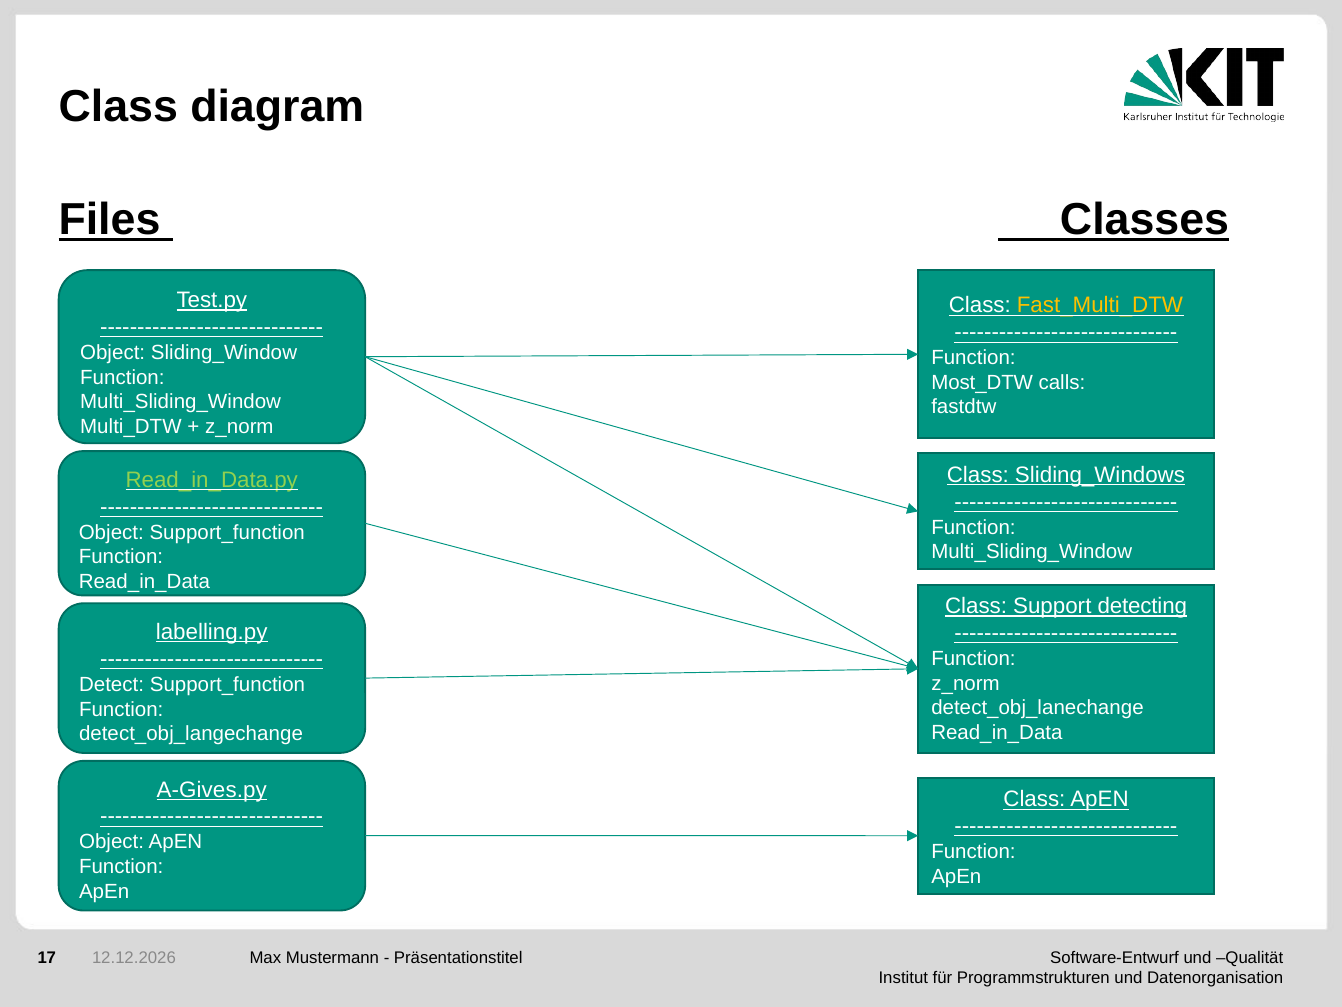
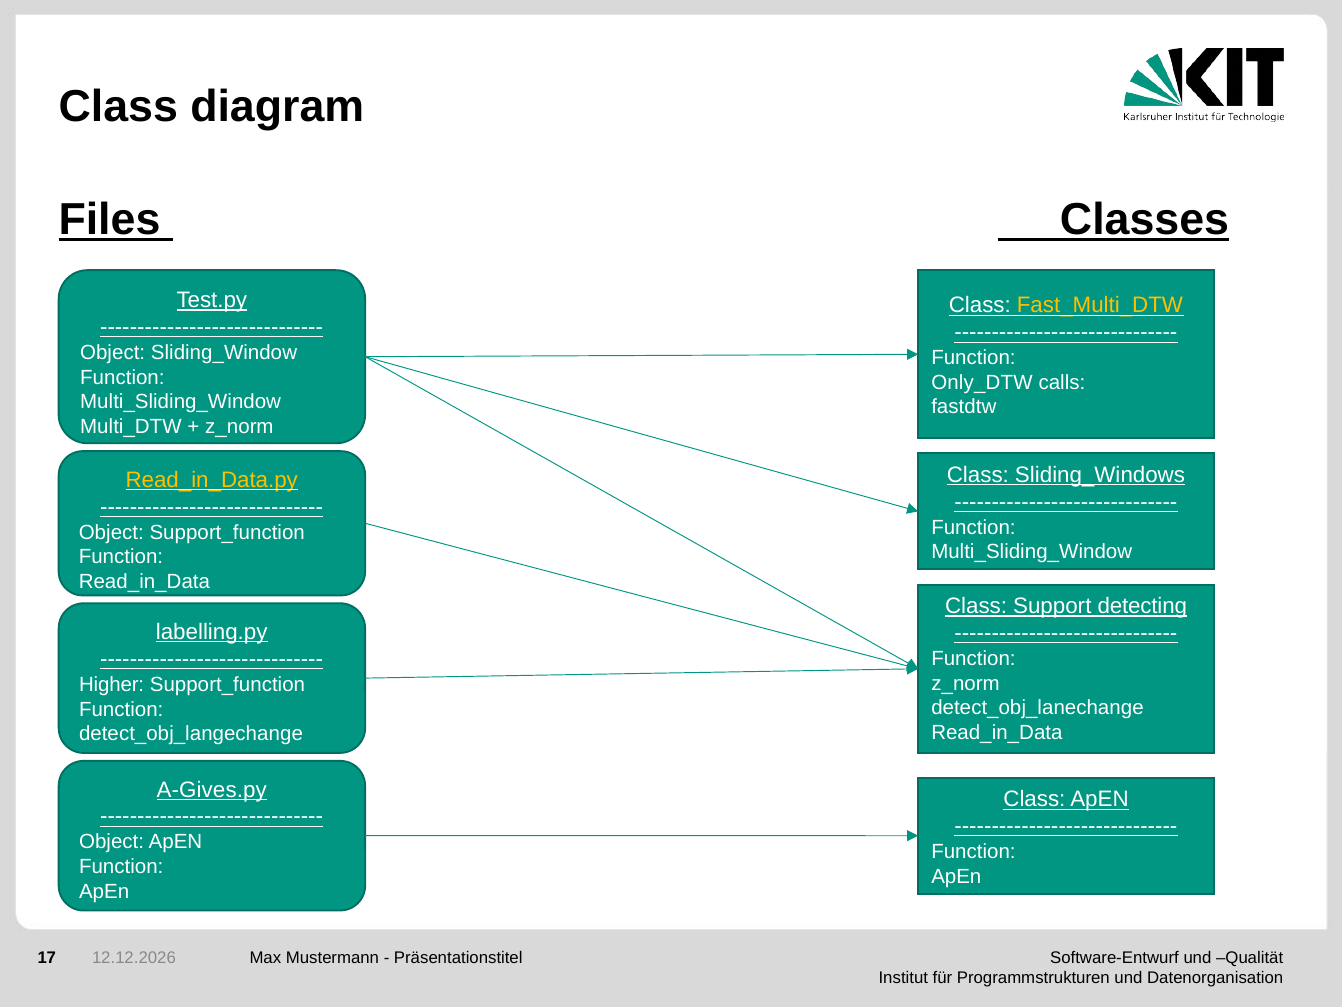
Most_DTW: Most_DTW -> Only_DTW
Read_in_Data.py colour: light green -> yellow
Detect: Detect -> Higher
